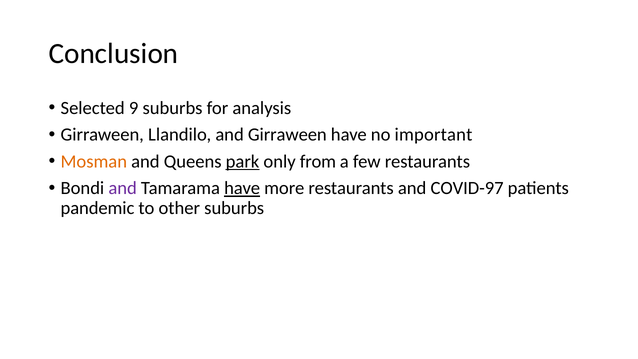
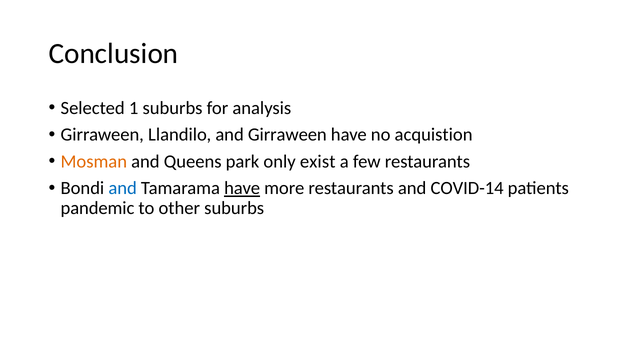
9: 9 -> 1
important: important -> acquistion
park underline: present -> none
from: from -> exist
and at (123, 188) colour: purple -> blue
COVID-97: COVID-97 -> COVID-14
